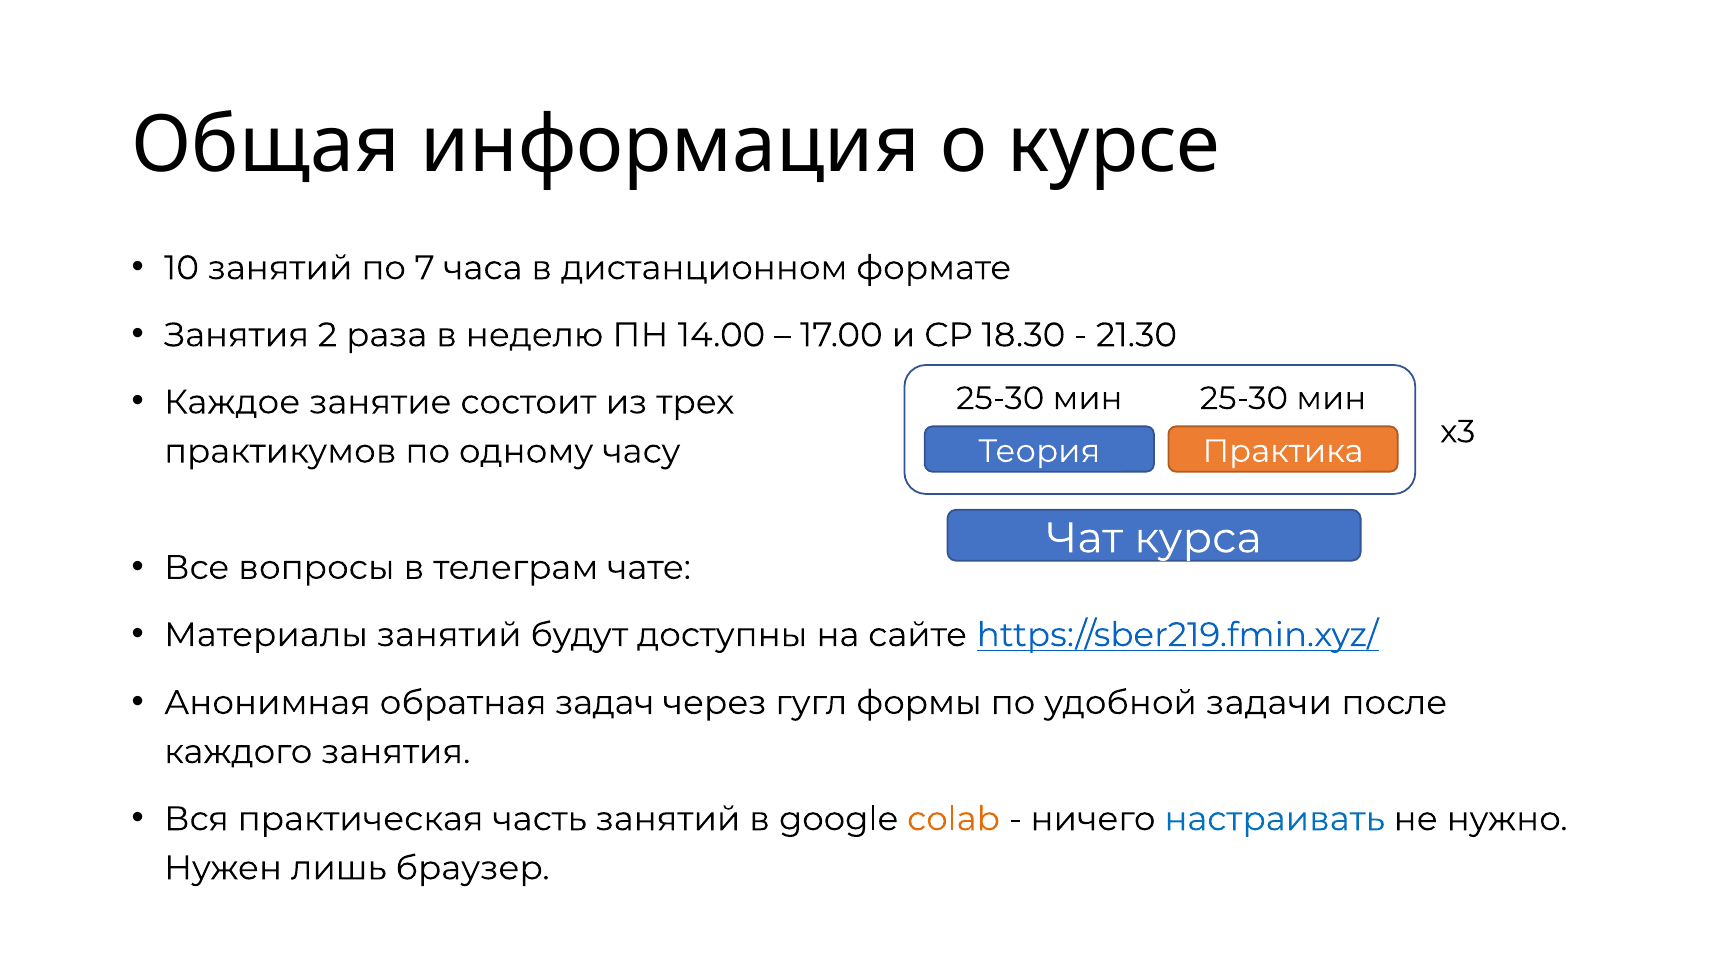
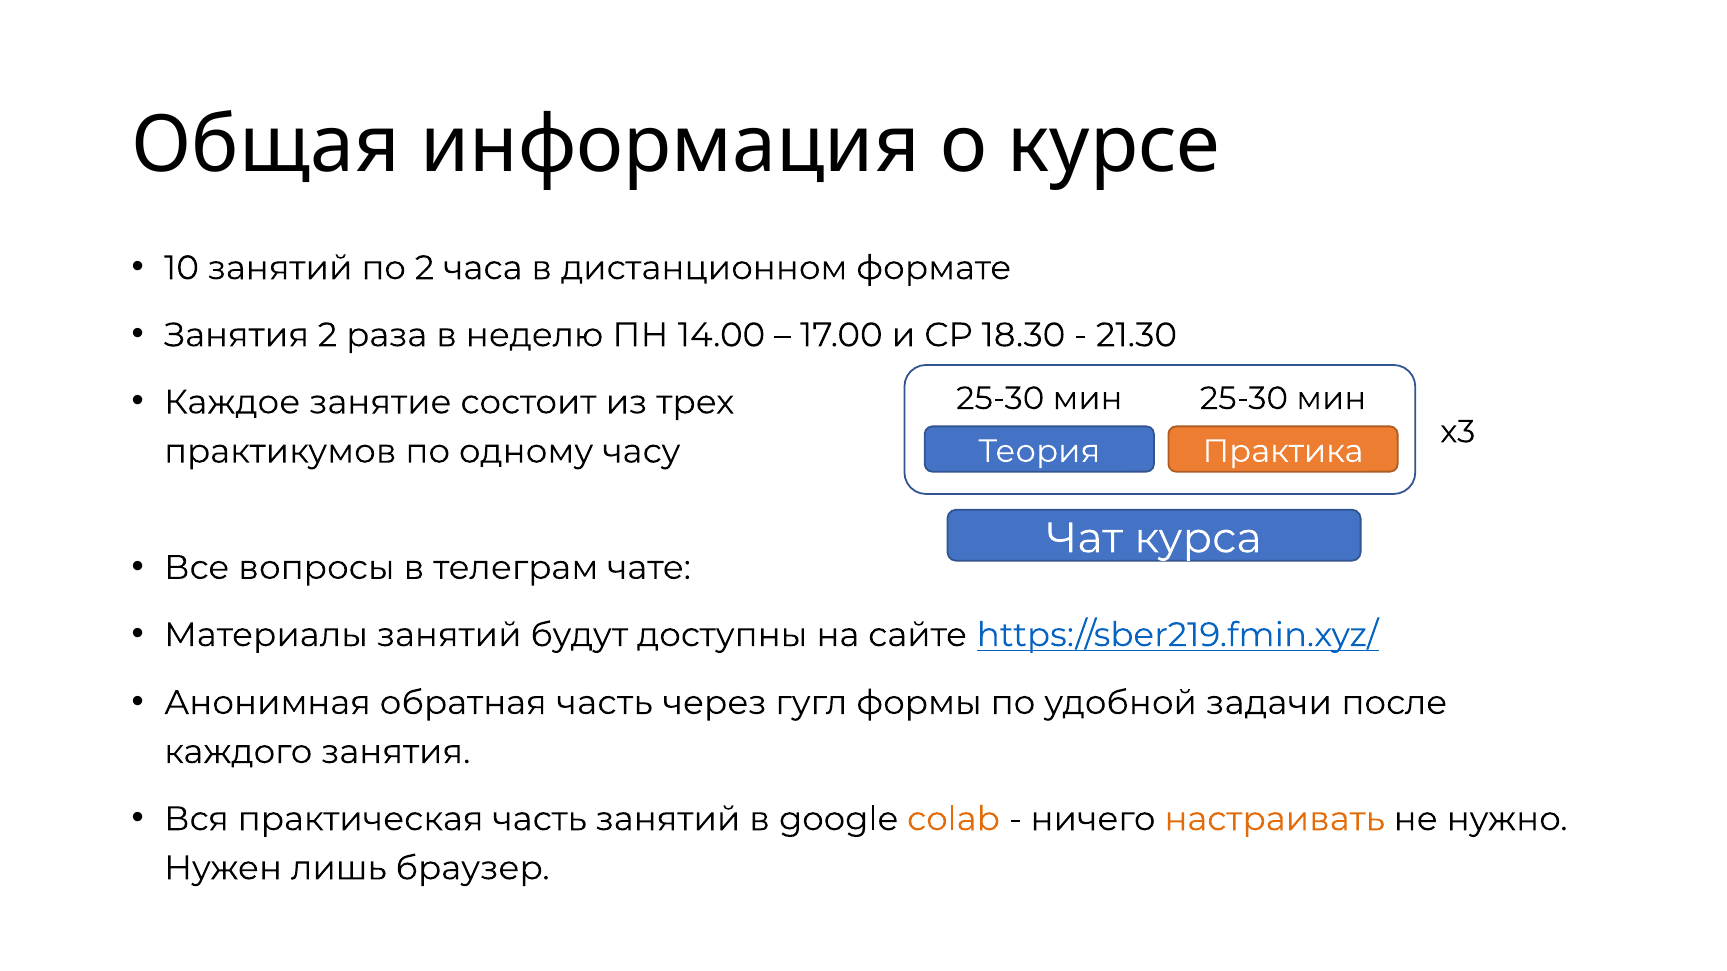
по 7: 7 -> 2
обратная задач: задач -> часть
настраивать colour: blue -> orange
